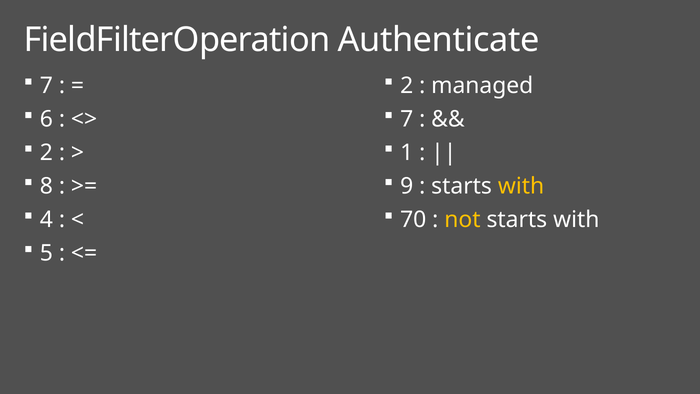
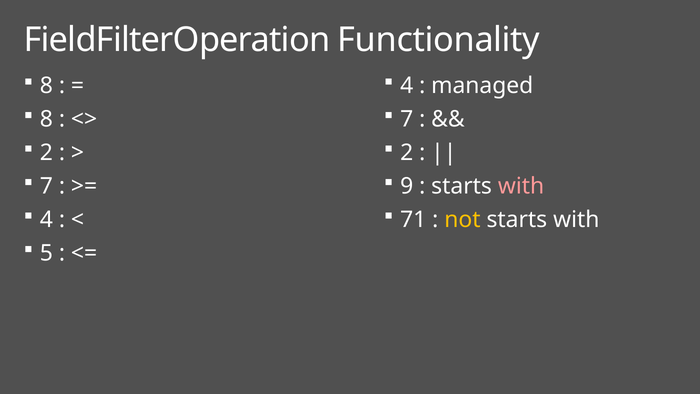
Authenticate: Authenticate -> Functionality
7 at (46, 86): 7 -> 8
2 at (407, 86): 2 -> 4
6 at (46, 119): 6 -> 8
1 at (407, 153): 1 -> 2
8 at (46, 186): 8 -> 7
with at (521, 186) colour: yellow -> pink
70: 70 -> 71
